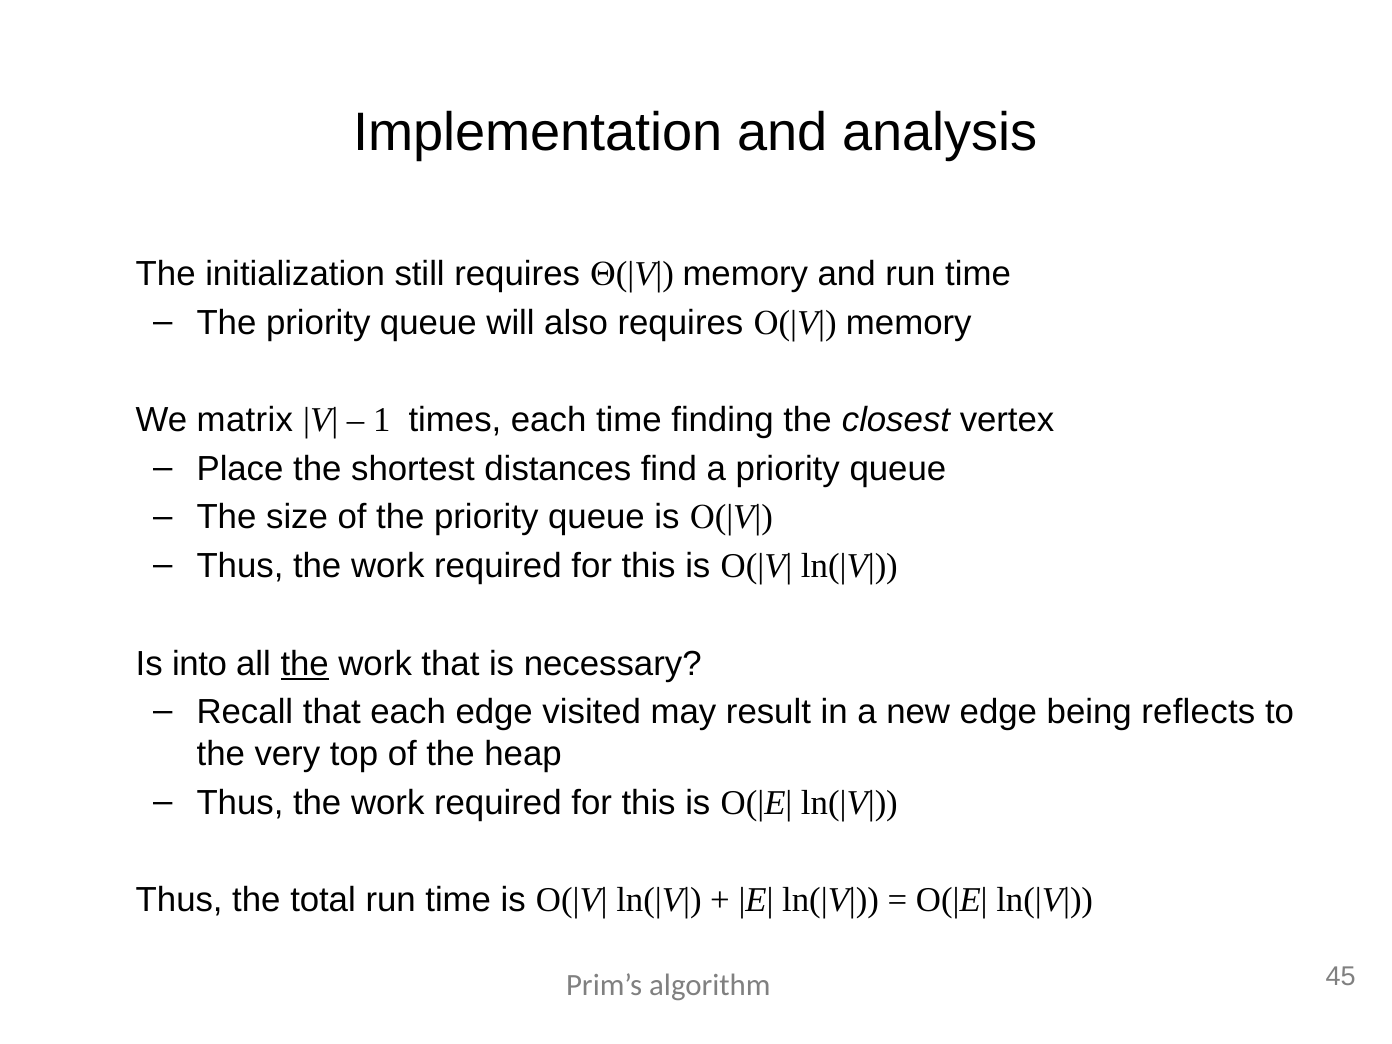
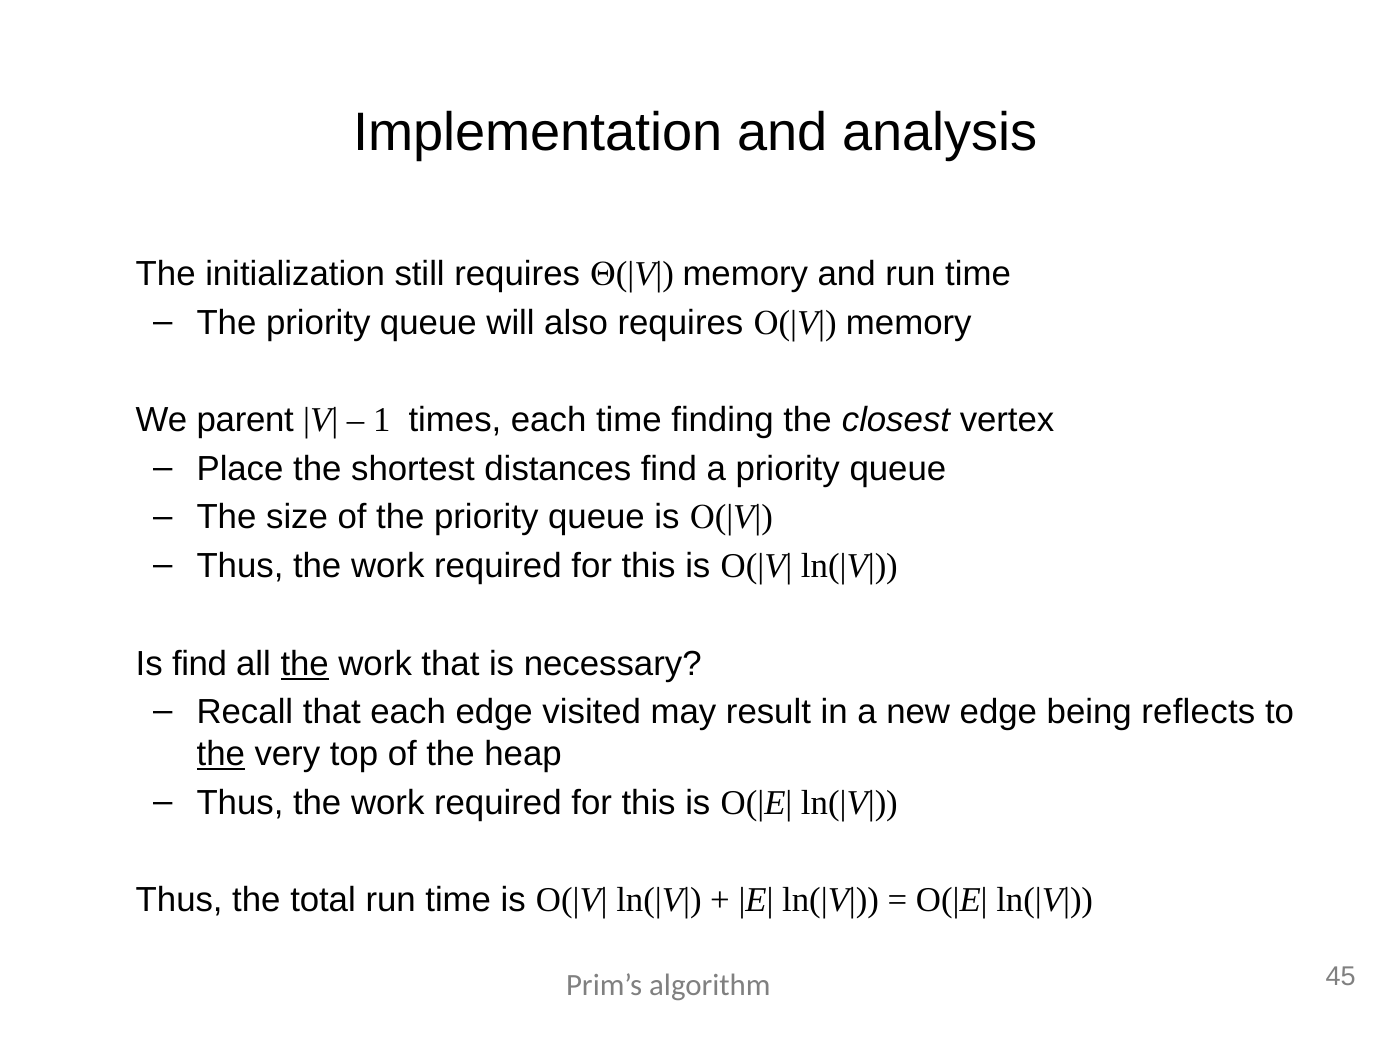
matrix: matrix -> parent
Is into: into -> find
the at (221, 754) underline: none -> present
